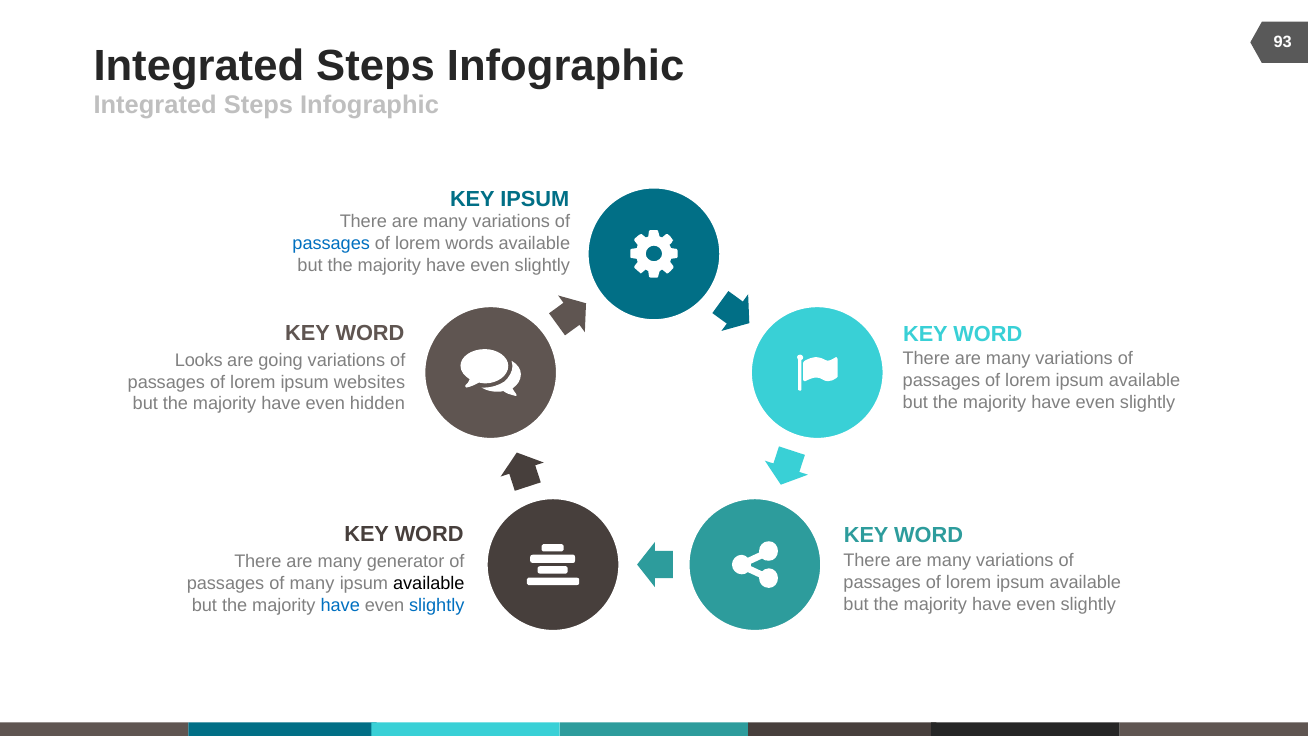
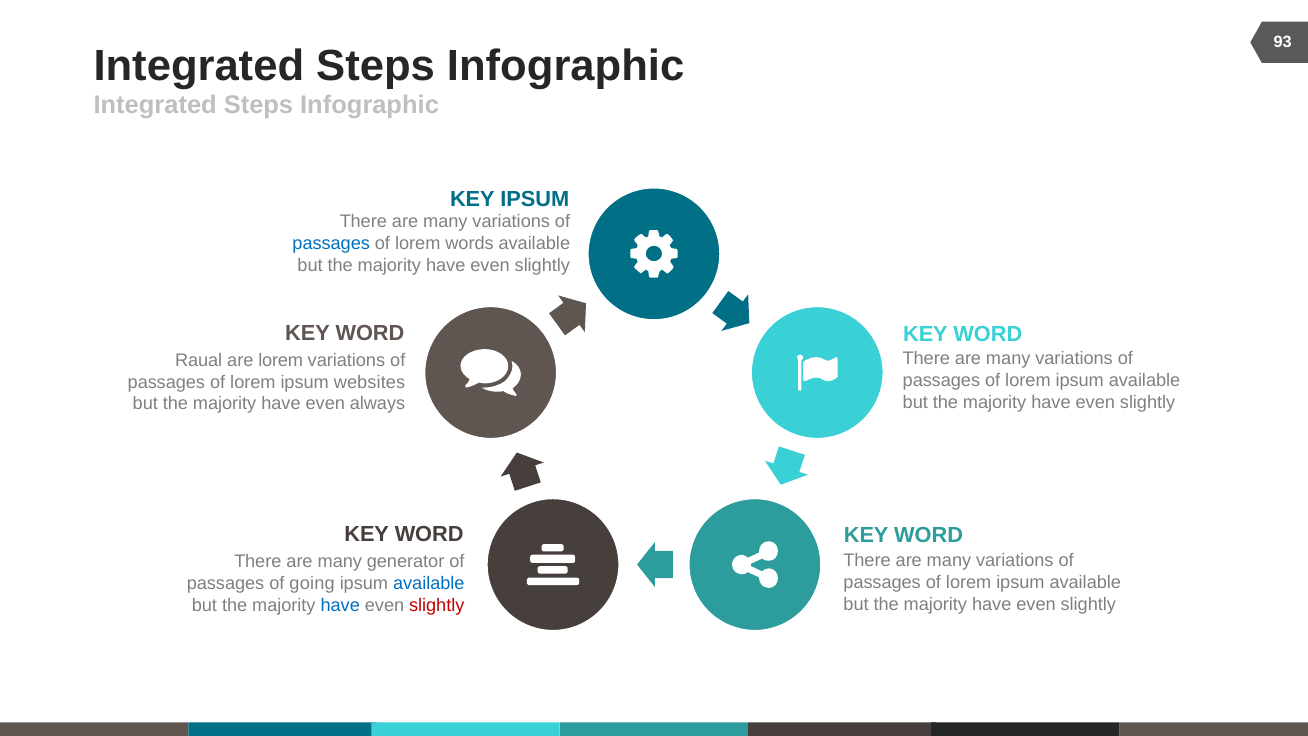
Looks: Looks -> Raual
are going: going -> lorem
hidden: hidden -> always
of many: many -> going
available at (429, 583) colour: black -> blue
slightly at (437, 605) colour: blue -> red
